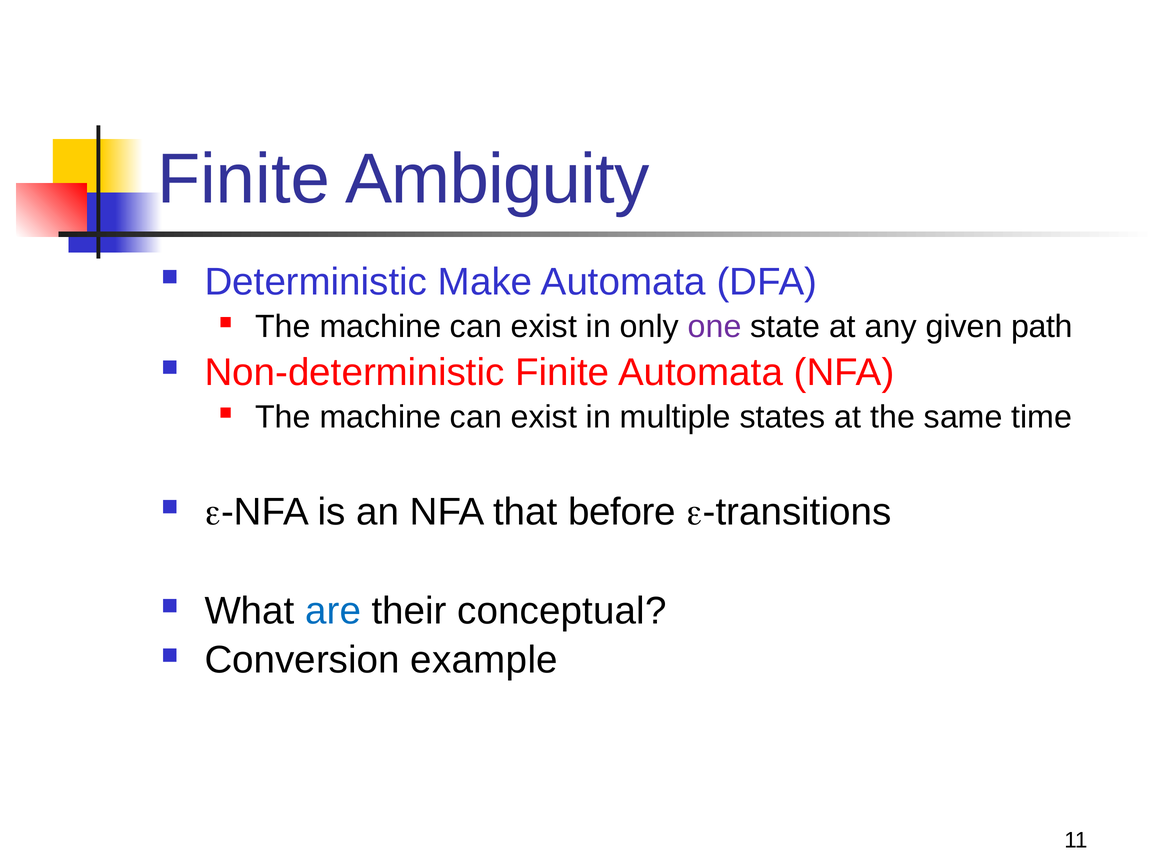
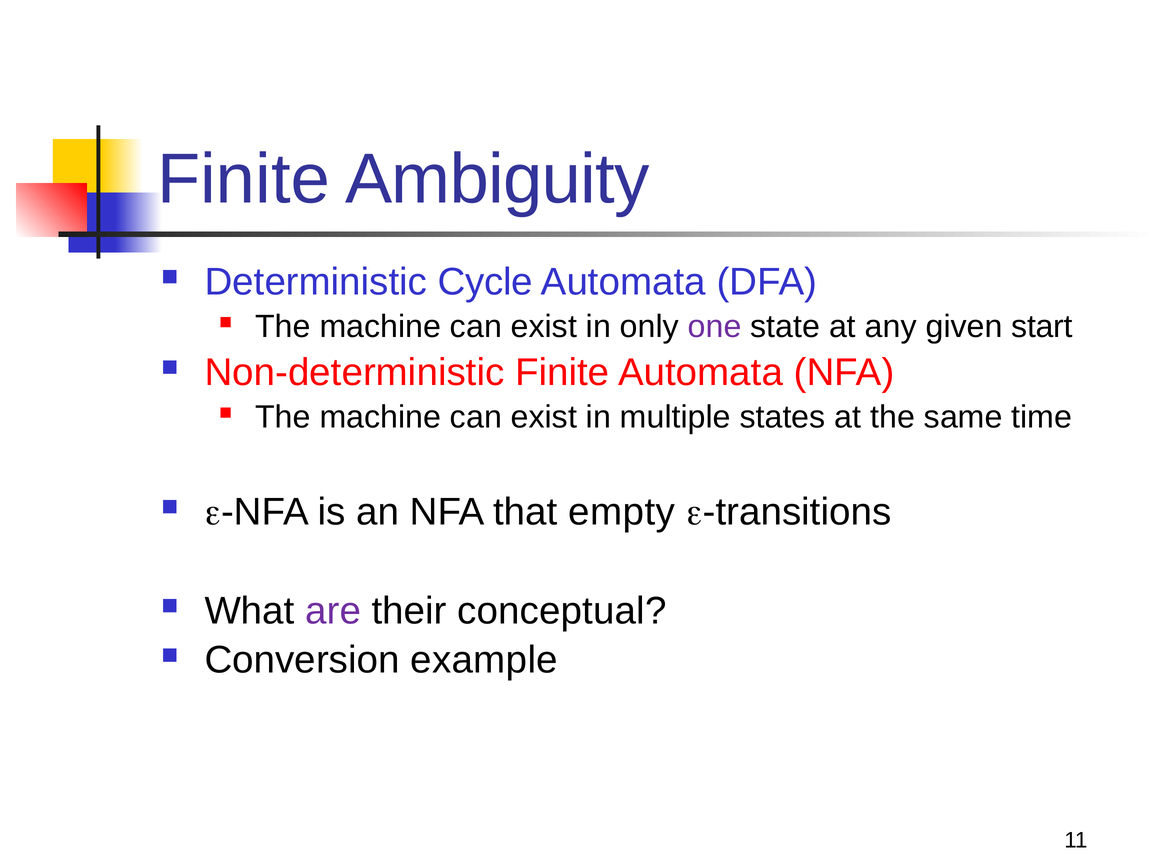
Make: Make -> Cycle
path: path -> start
before: before -> empty
are colour: blue -> purple
